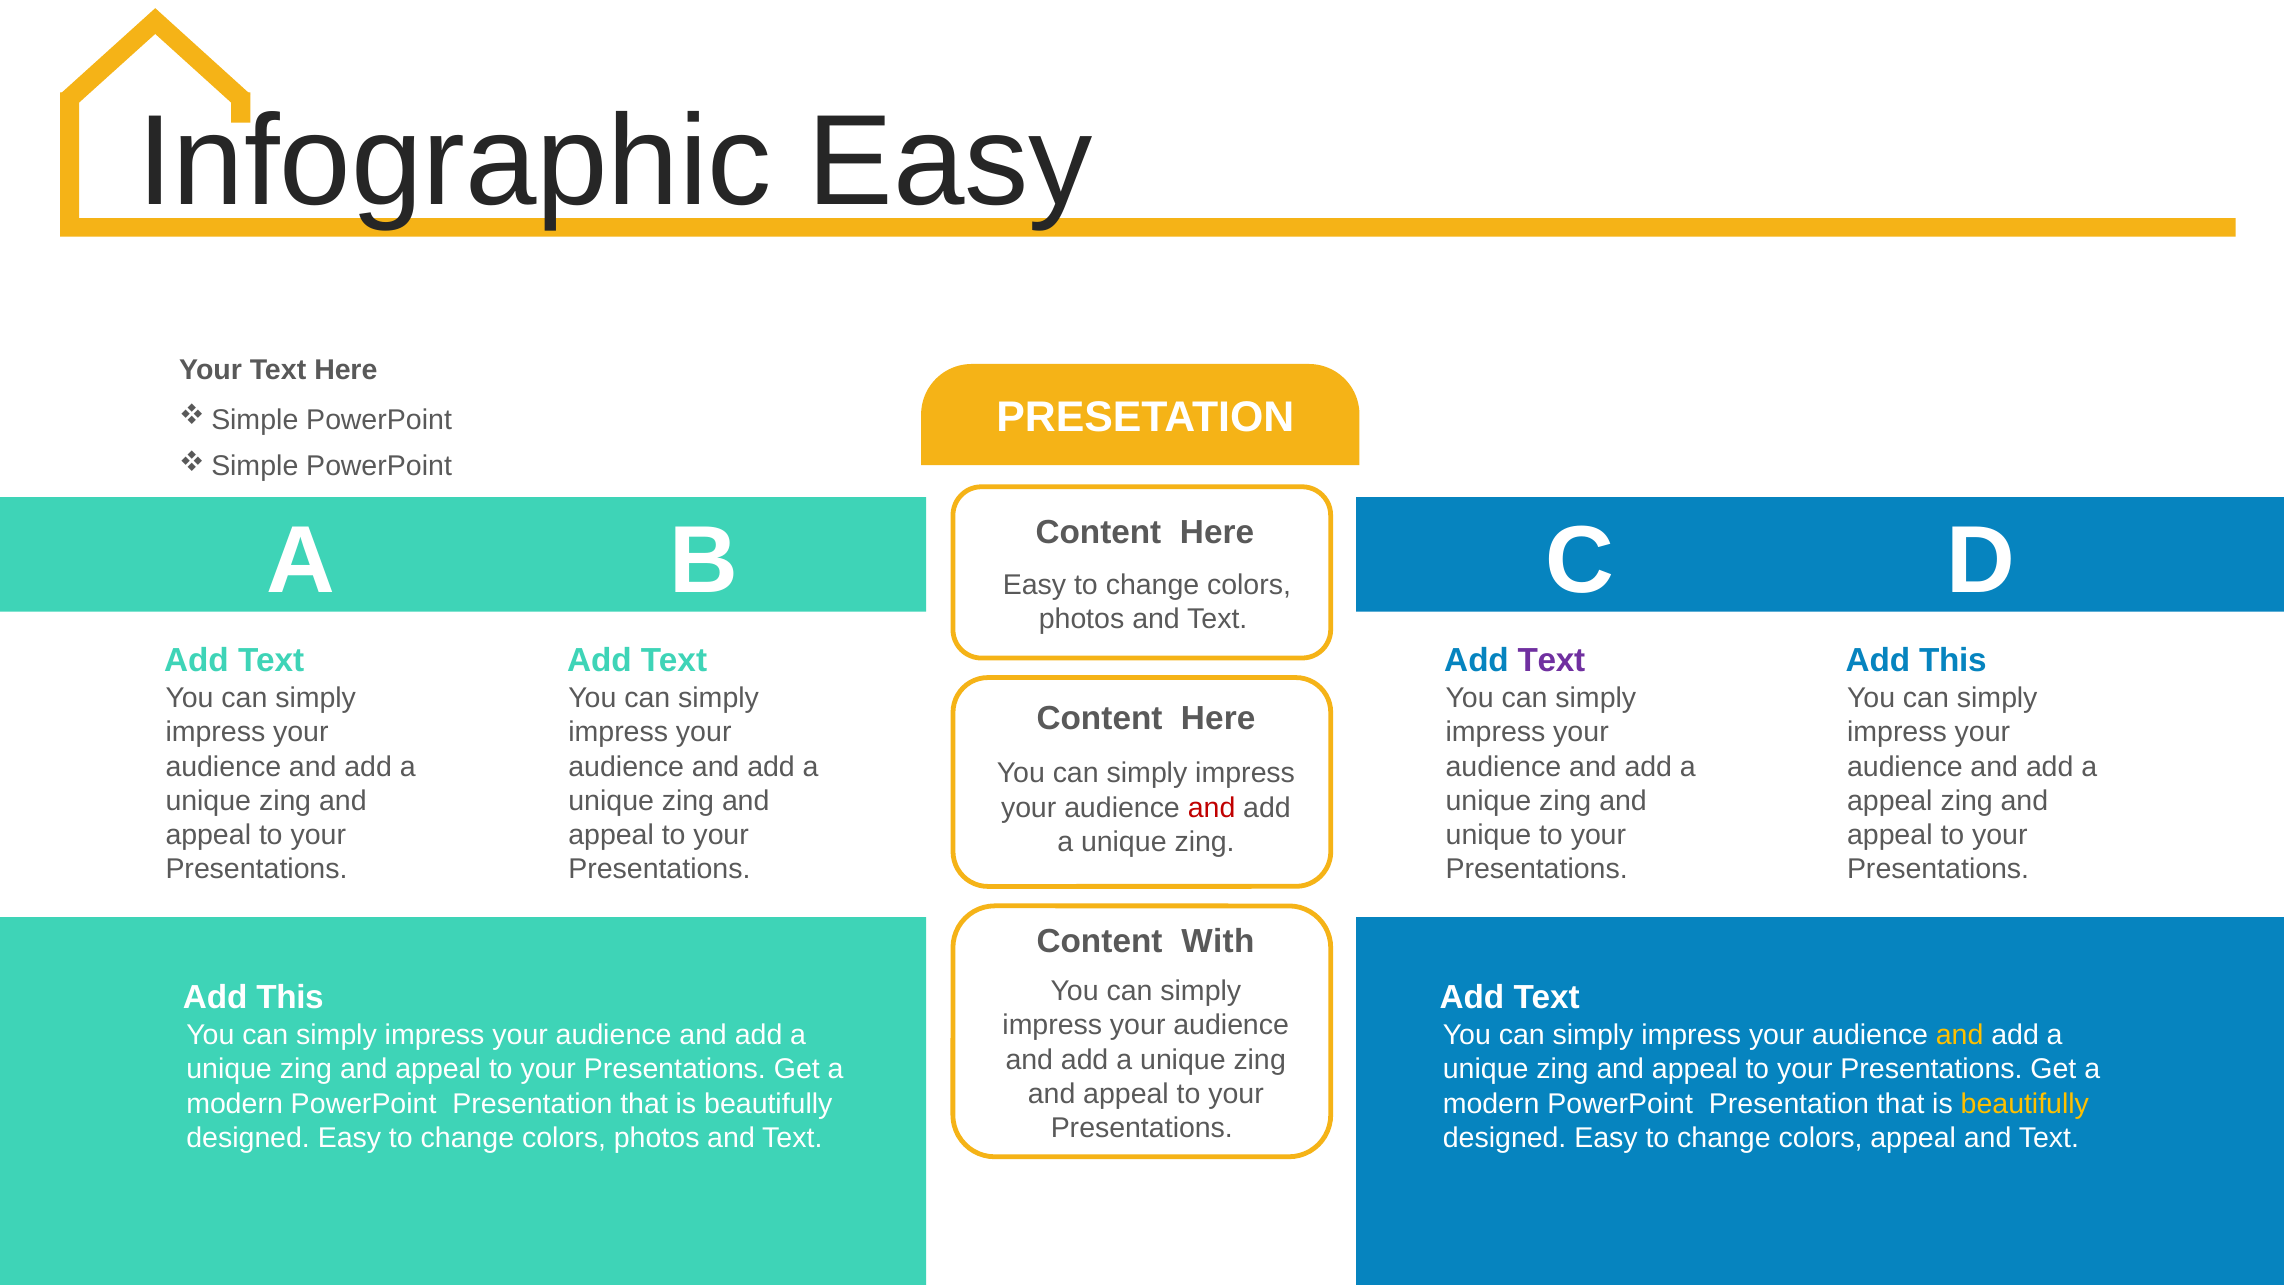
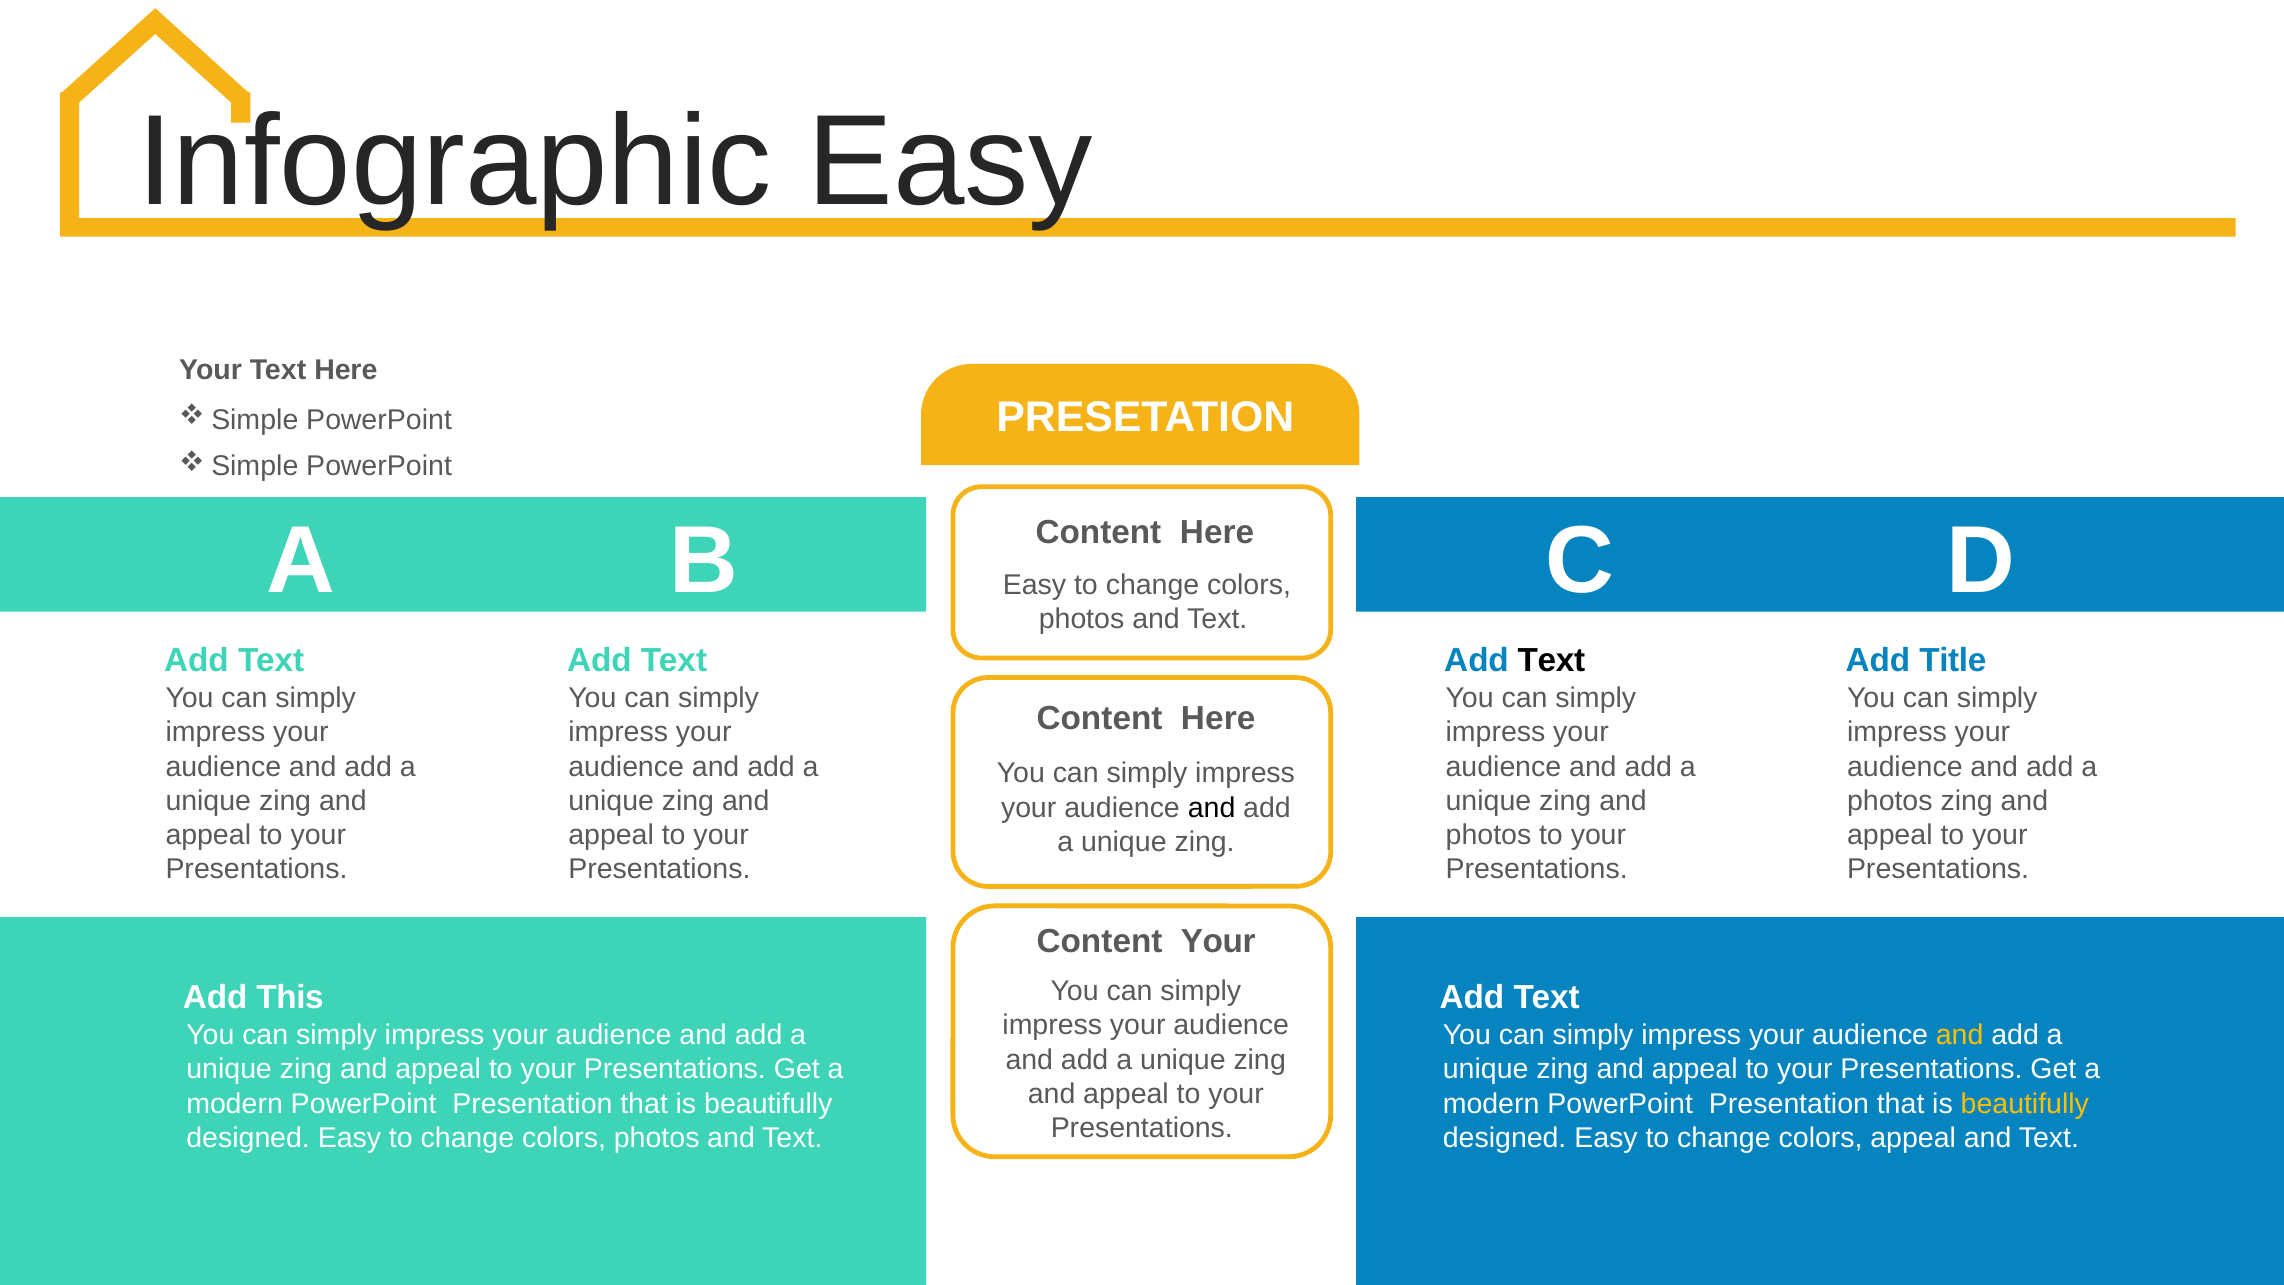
Text at (1551, 661) colour: purple -> black
This at (1953, 661): This -> Title
appeal at (1890, 801): appeal -> photos
and at (1212, 808) colour: red -> black
unique at (1489, 835): unique -> photos
Content With: With -> Your
